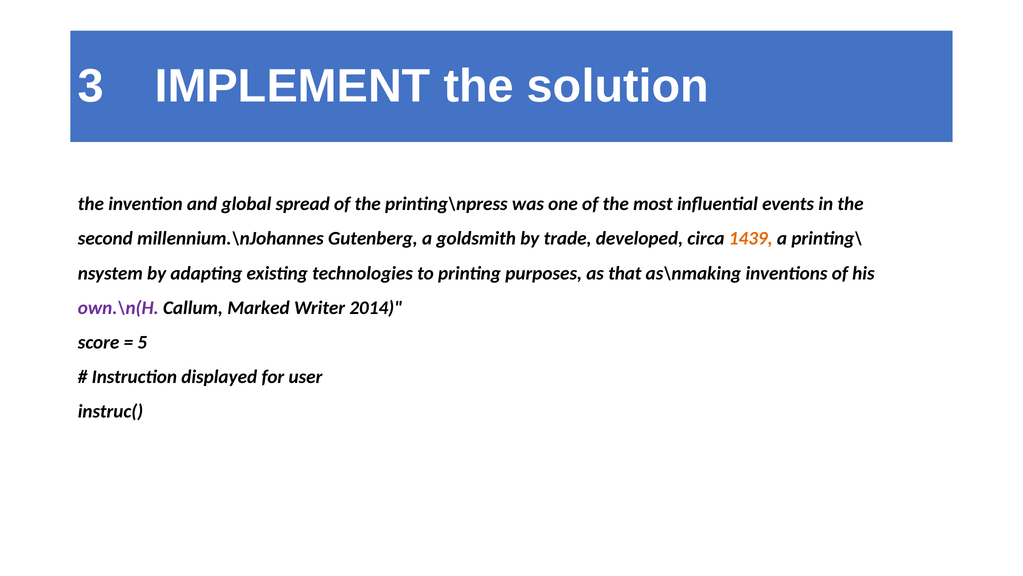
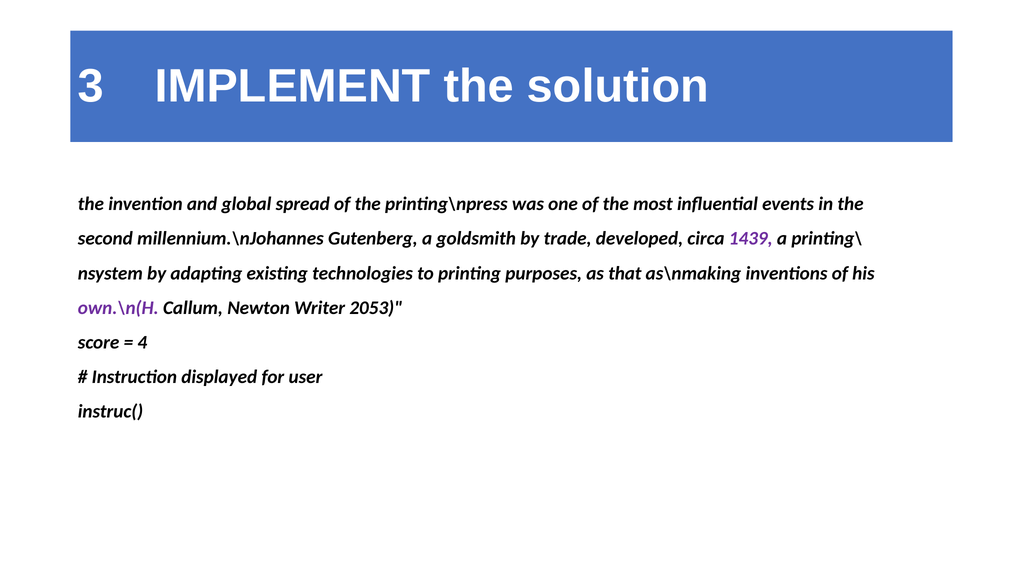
1439 colour: orange -> purple
Marked: Marked -> Newton
2014: 2014 -> 2053
5: 5 -> 4
